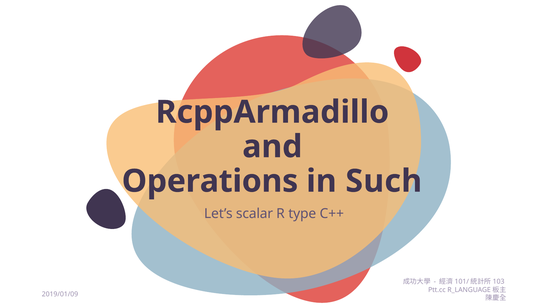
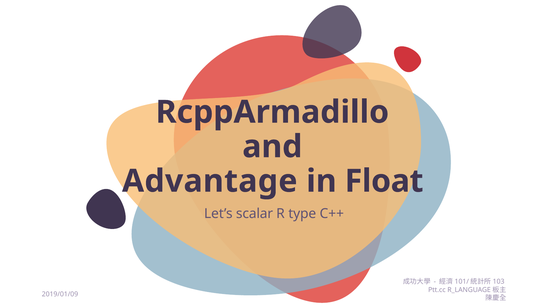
Operations: Operations -> Advantage
Such: Such -> Float
